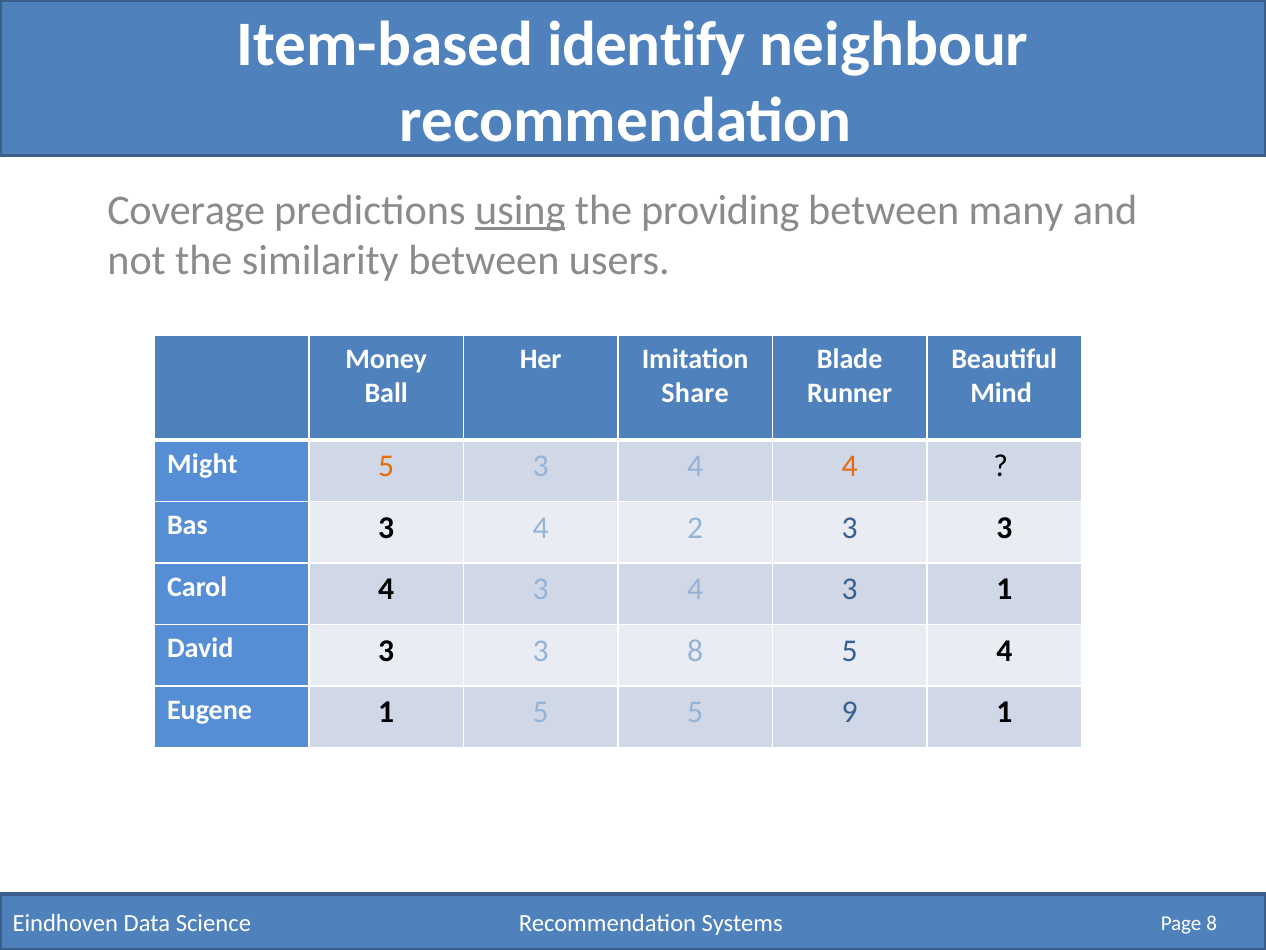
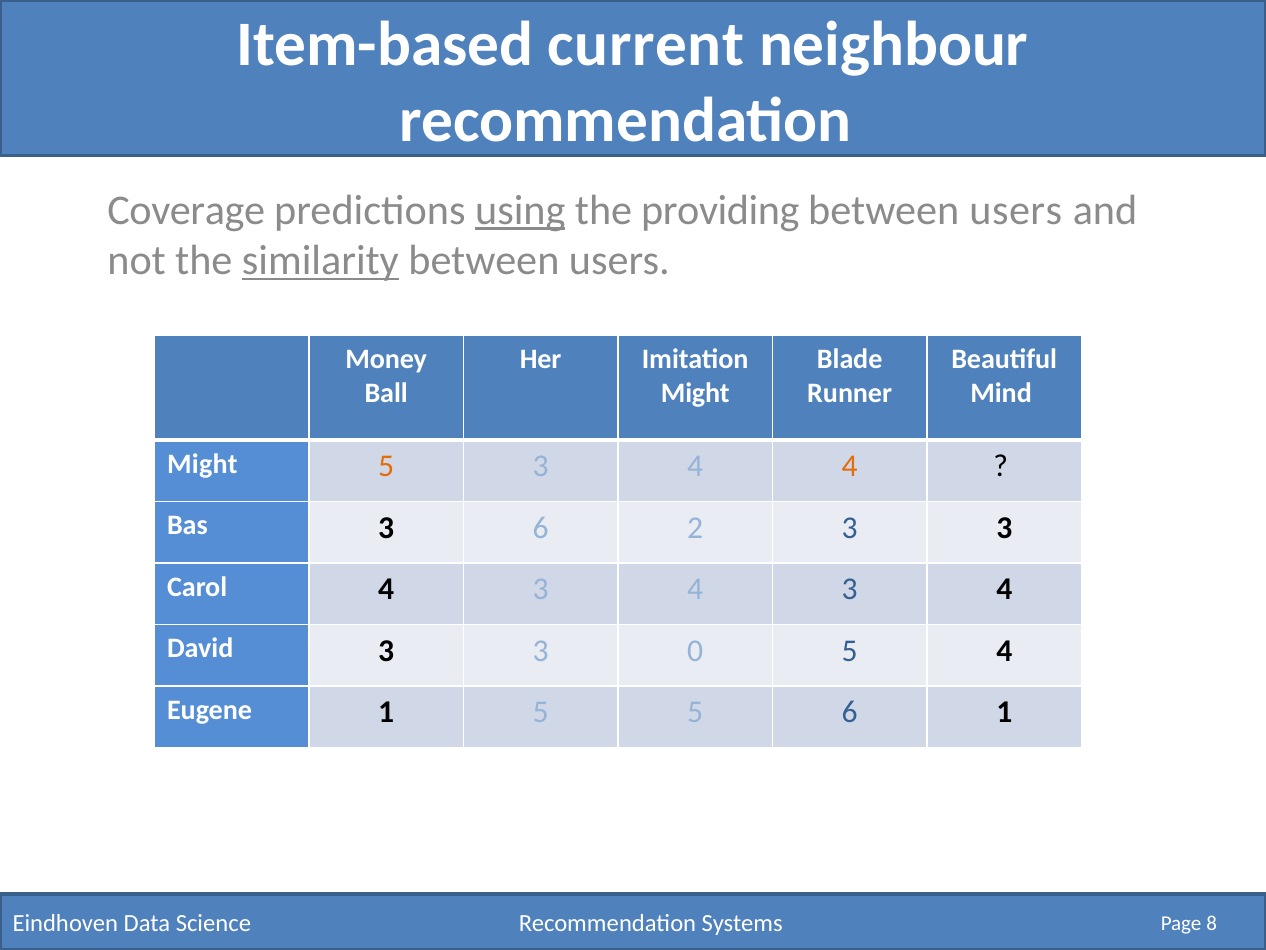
identify: identify -> current
many at (1016, 210): many -> users
similarity underline: none -> present
Share at (695, 393): Share -> Might
Bas 3 4: 4 -> 6
3 4 3 1: 1 -> 4
3 8: 8 -> 0
5 9: 9 -> 6
